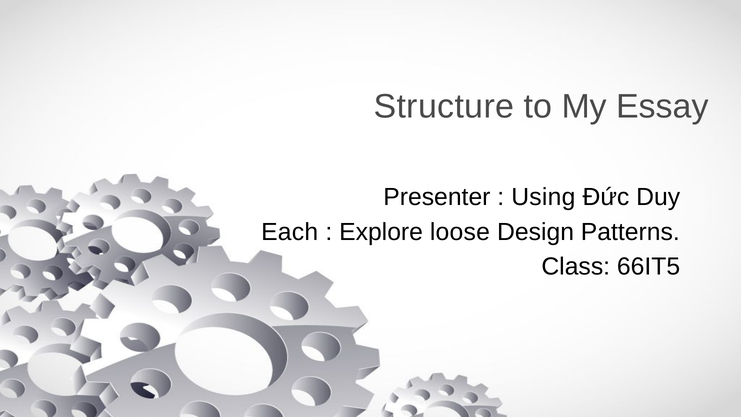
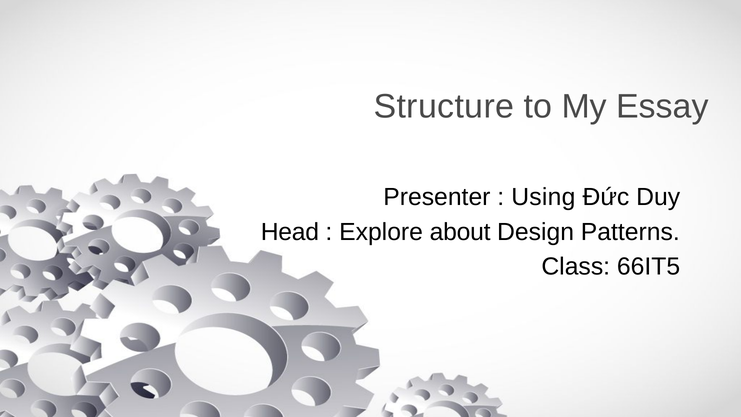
Each: Each -> Head
loose: loose -> about
